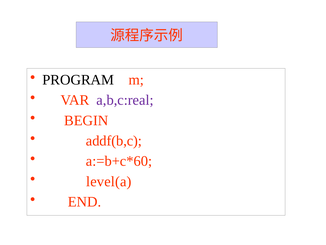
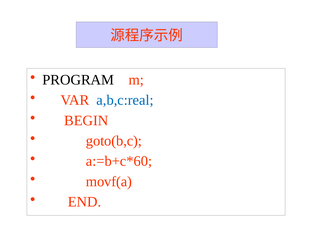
a,b,c:real colour: purple -> blue
addf(b,c: addf(b,c -> goto(b,c
level(a: level(a -> movf(a
